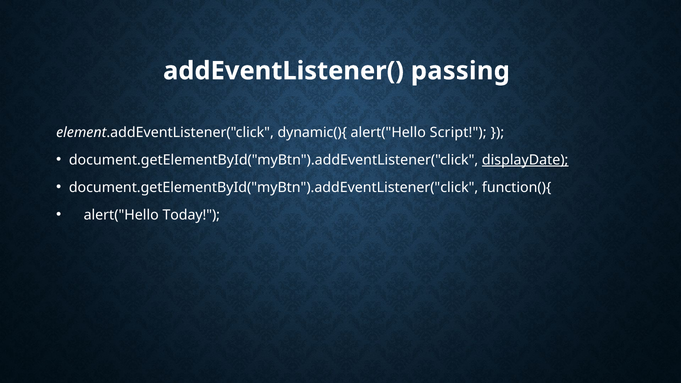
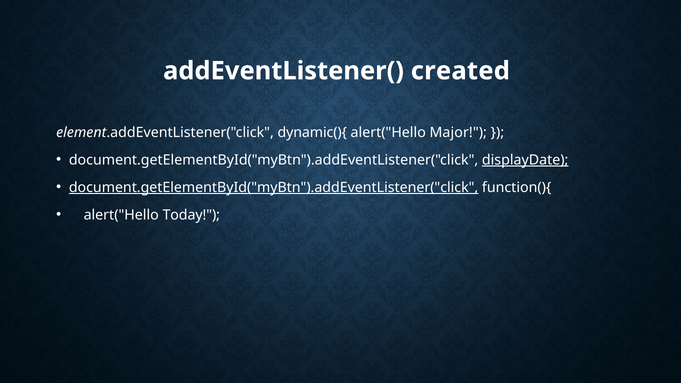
passing: passing -> created
Script: Script -> Major
document.getElementById("myBtn").addEventListener("click at (274, 188) underline: none -> present
